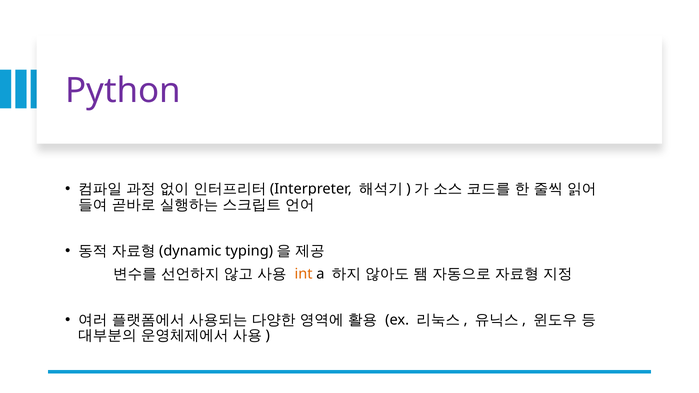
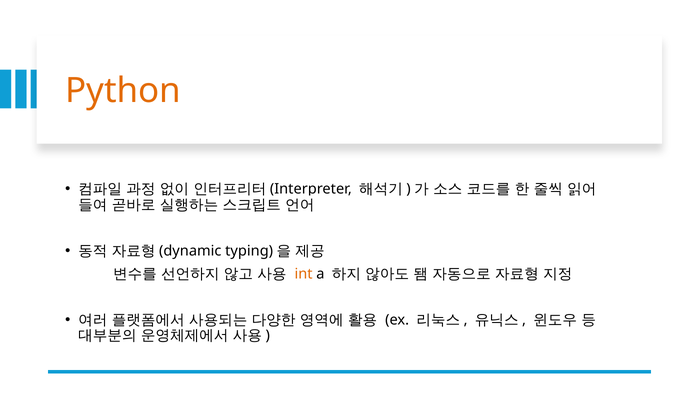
Python colour: purple -> orange
